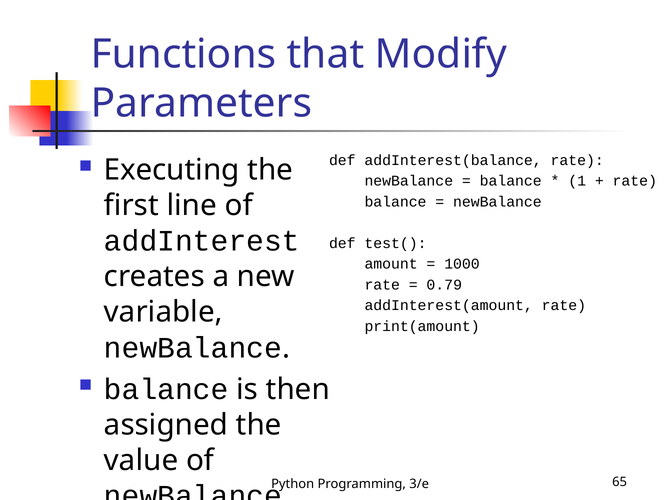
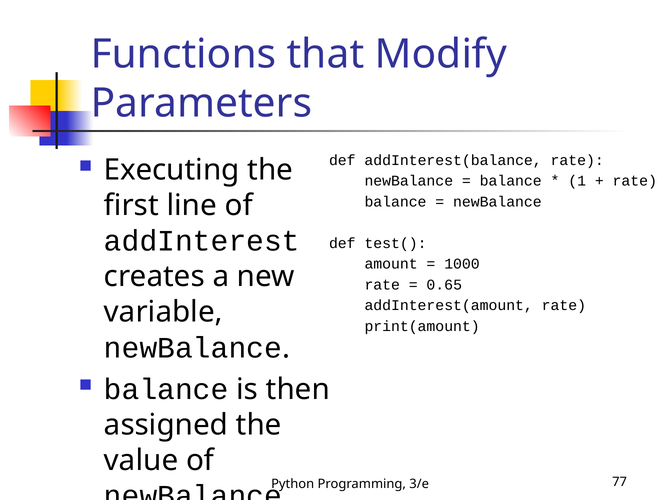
0.79: 0.79 -> 0.65
65: 65 -> 77
